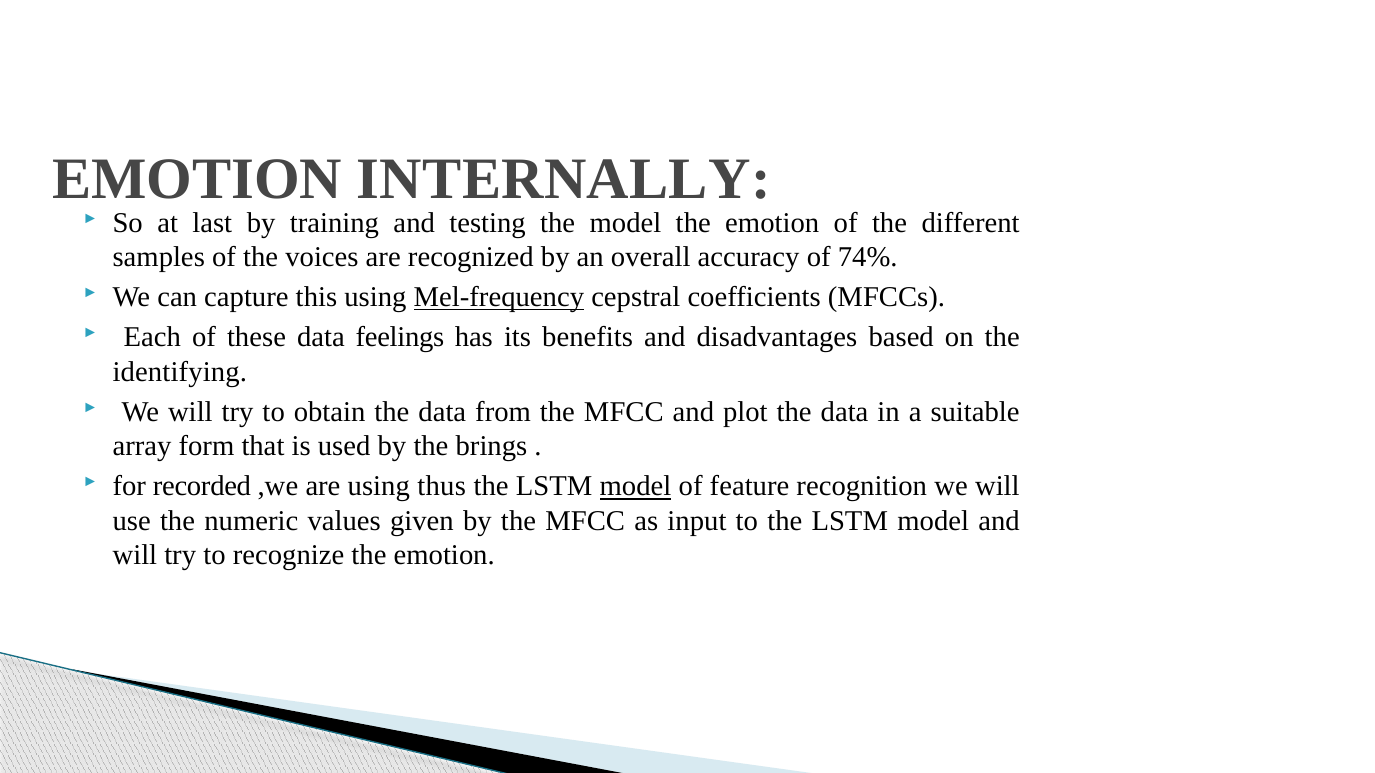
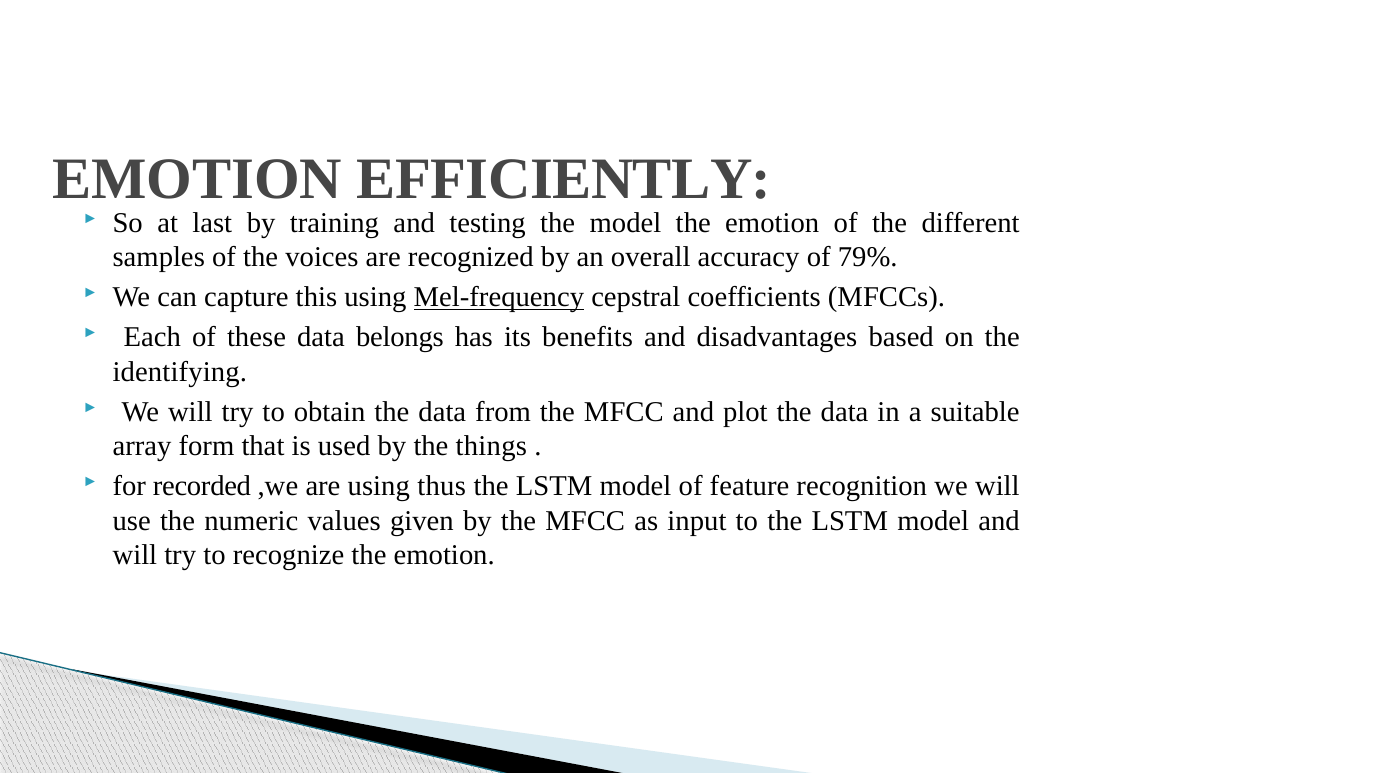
INTERNALLY: INTERNALLY -> EFFICIENTLY
74%: 74% -> 79%
feelings: feelings -> belongs
brings: brings -> things
model at (635, 487) underline: present -> none
